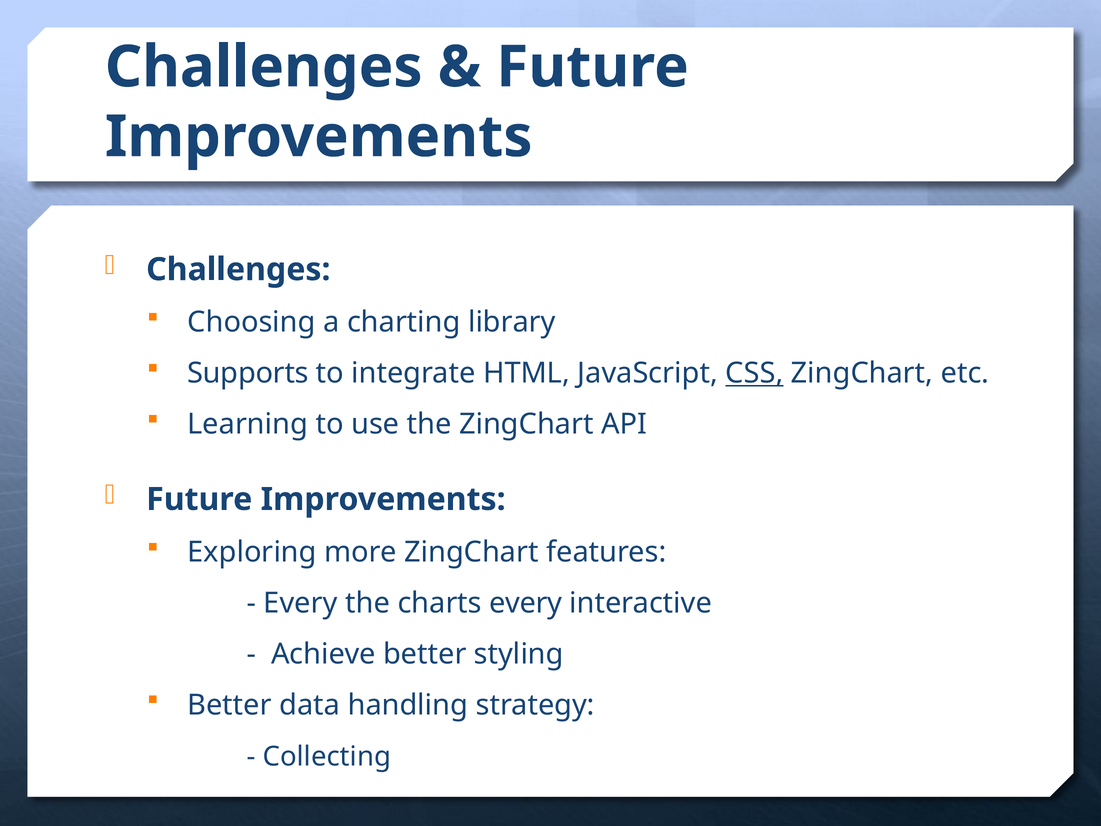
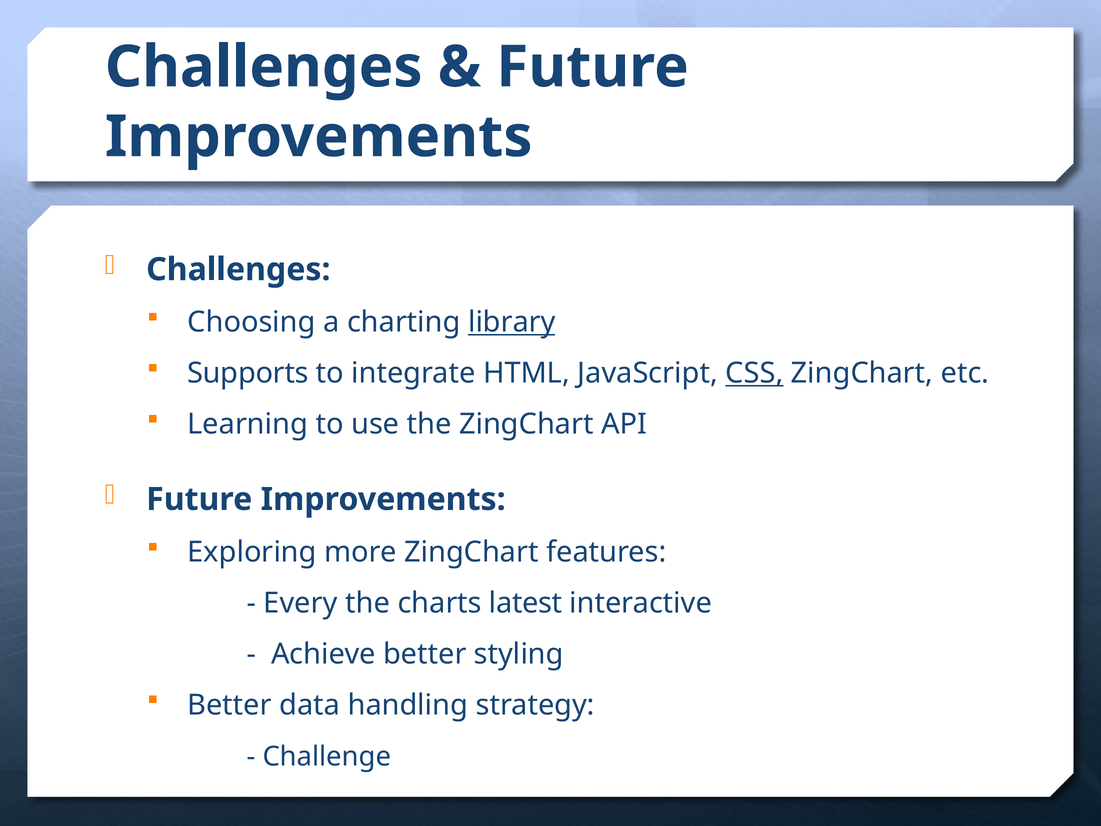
library underline: none -> present
charts every: every -> latest
Collecting: Collecting -> Challenge
